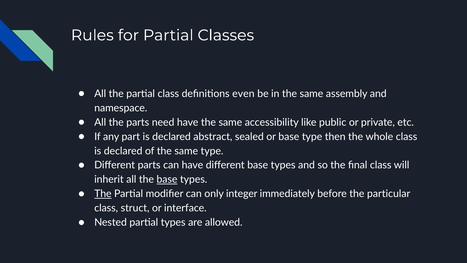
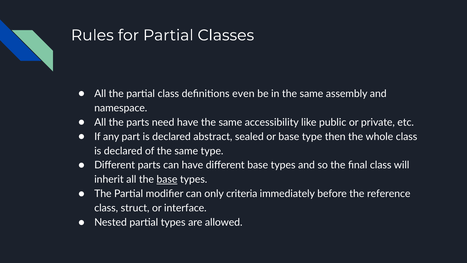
The at (103, 194) underline: present -> none
integer: integer -> criteria
particular: particular -> reference
